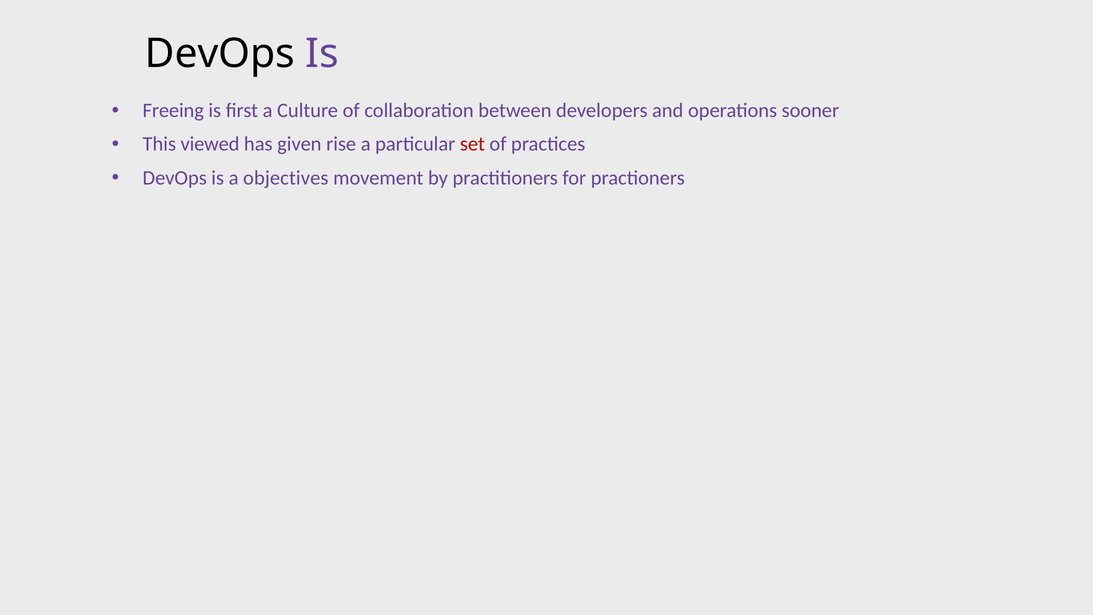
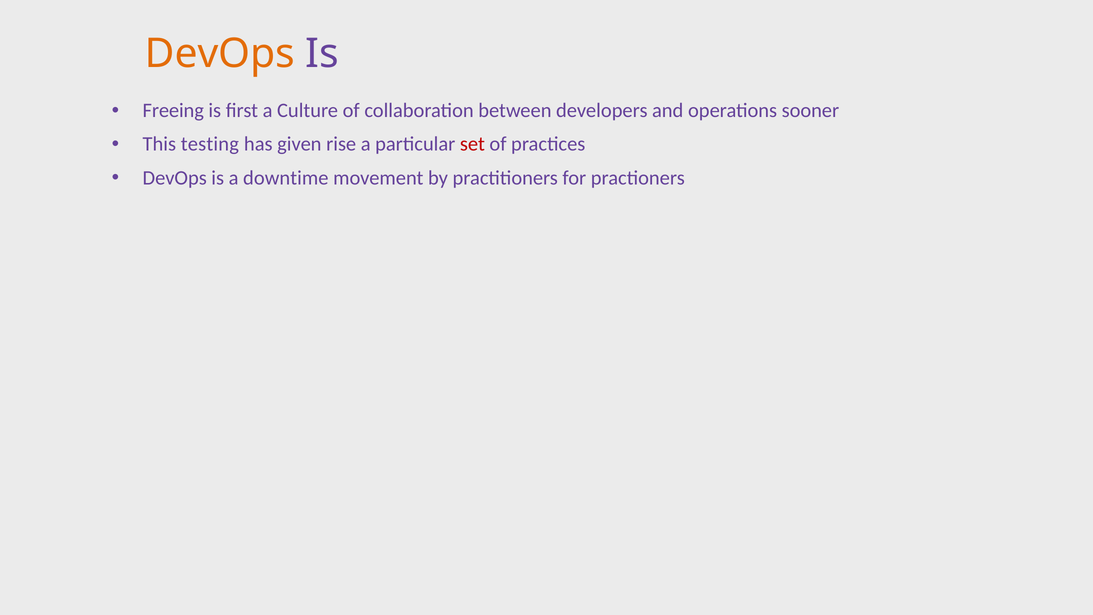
DevOps at (220, 54) colour: black -> orange
viewed: viewed -> testing
objectives: objectives -> downtime
